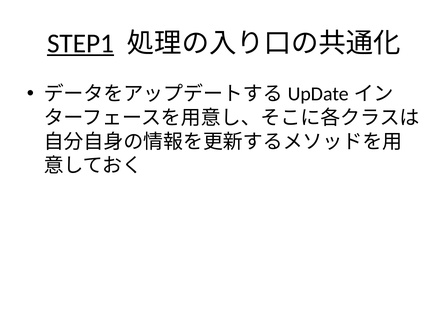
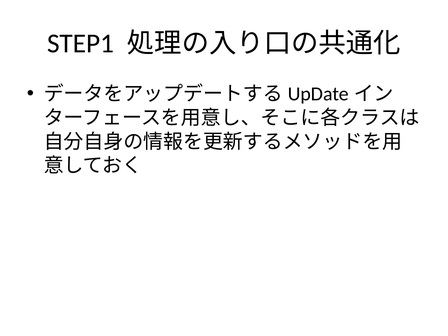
STEP1 underline: present -> none
